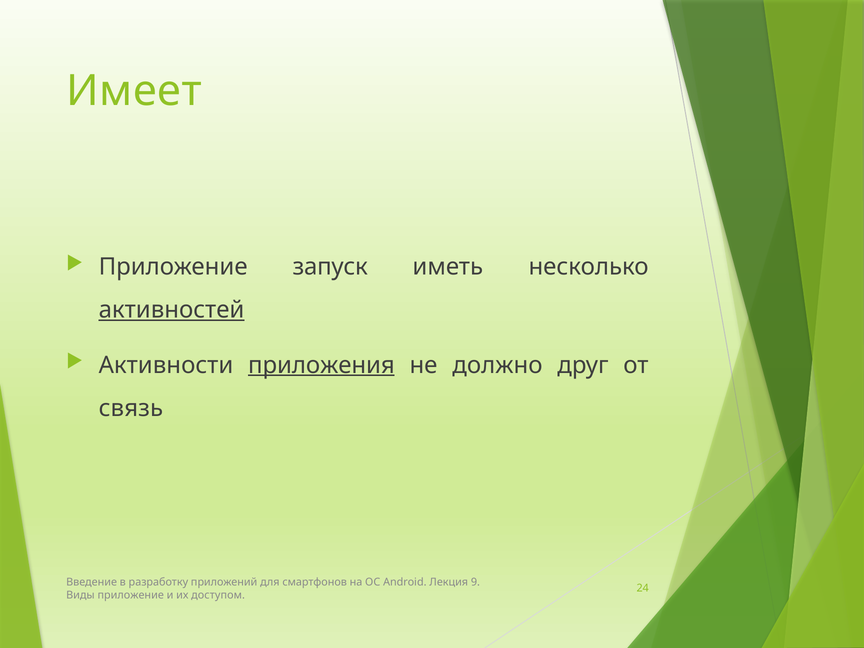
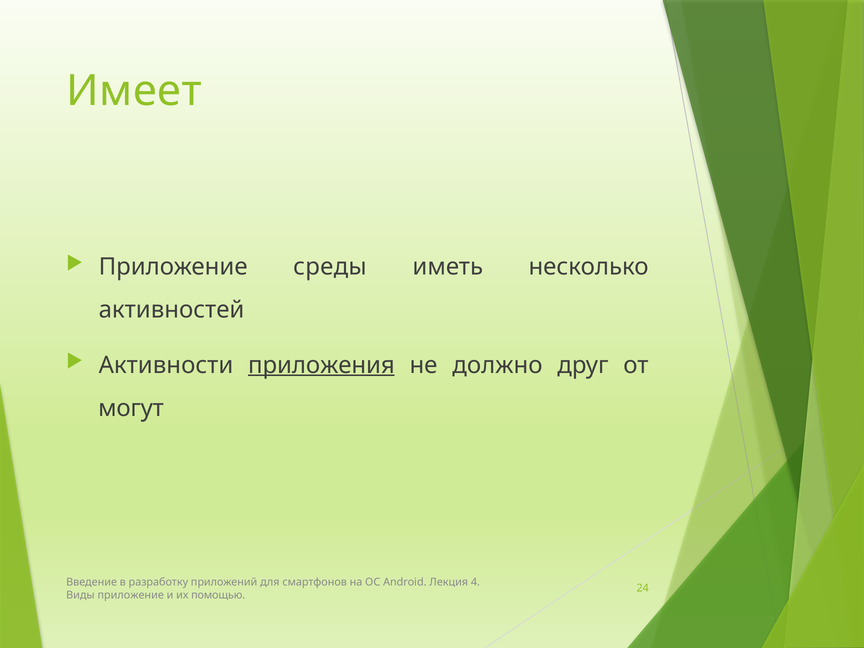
запуск: запуск -> среды
активностей underline: present -> none
связь: связь -> могут
9: 9 -> 4
доступом: доступом -> помощью
